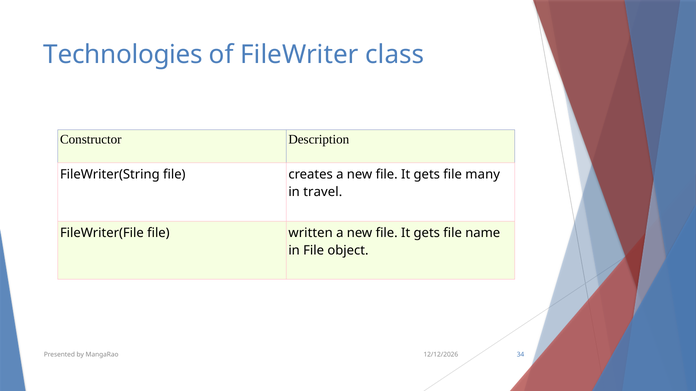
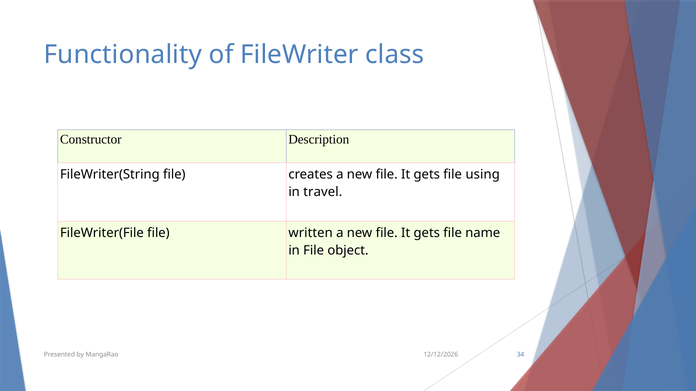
Technologies: Technologies -> Functionality
many: many -> using
